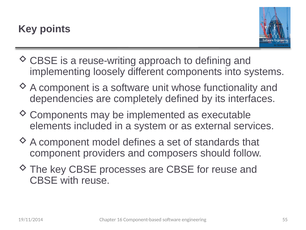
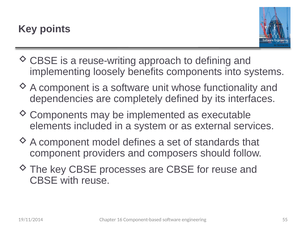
different: different -> benefits
